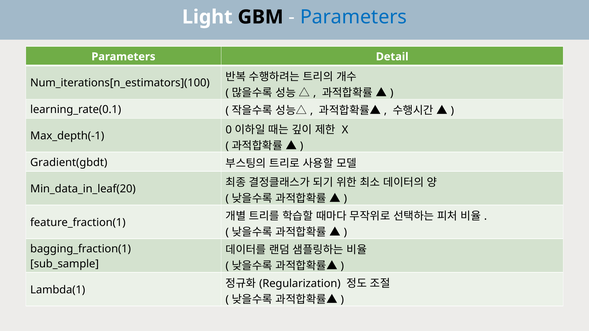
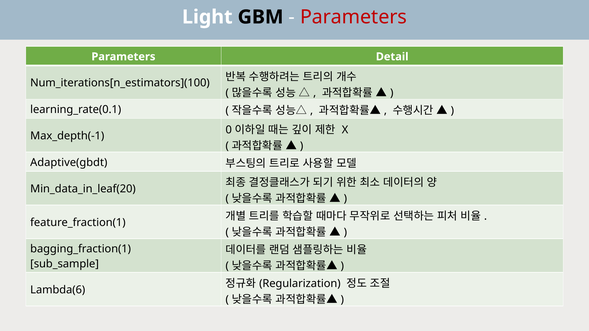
Parameters at (353, 17) colour: blue -> red
Gradient(gbdt: Gradient(gbdt -> Adaptive(gbdt
Lambda(1: Lambda(1 -> Lambda(6
